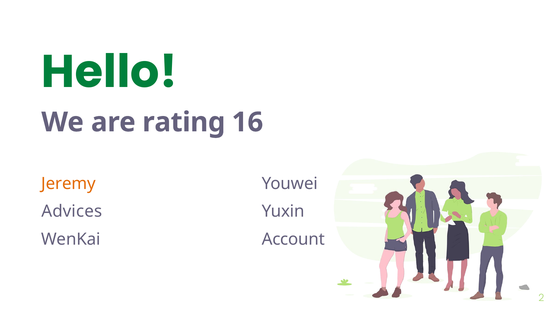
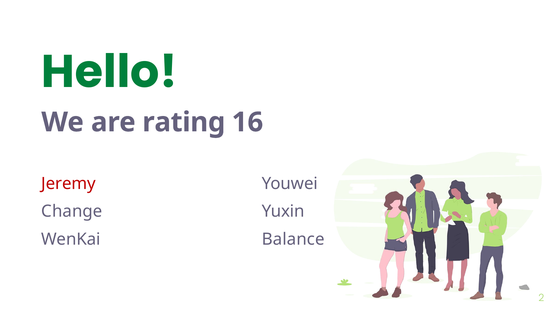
Jeremy colour: orange -> red
Advices: Advices -> Change
Account: Account -> Balance
